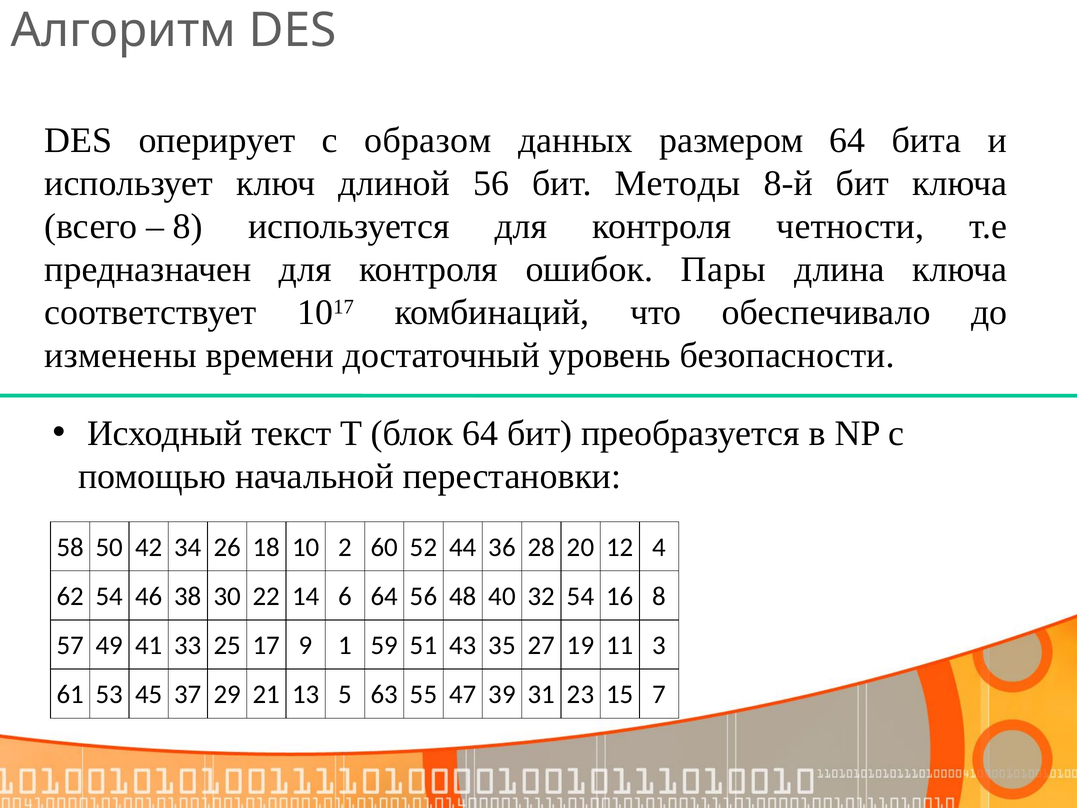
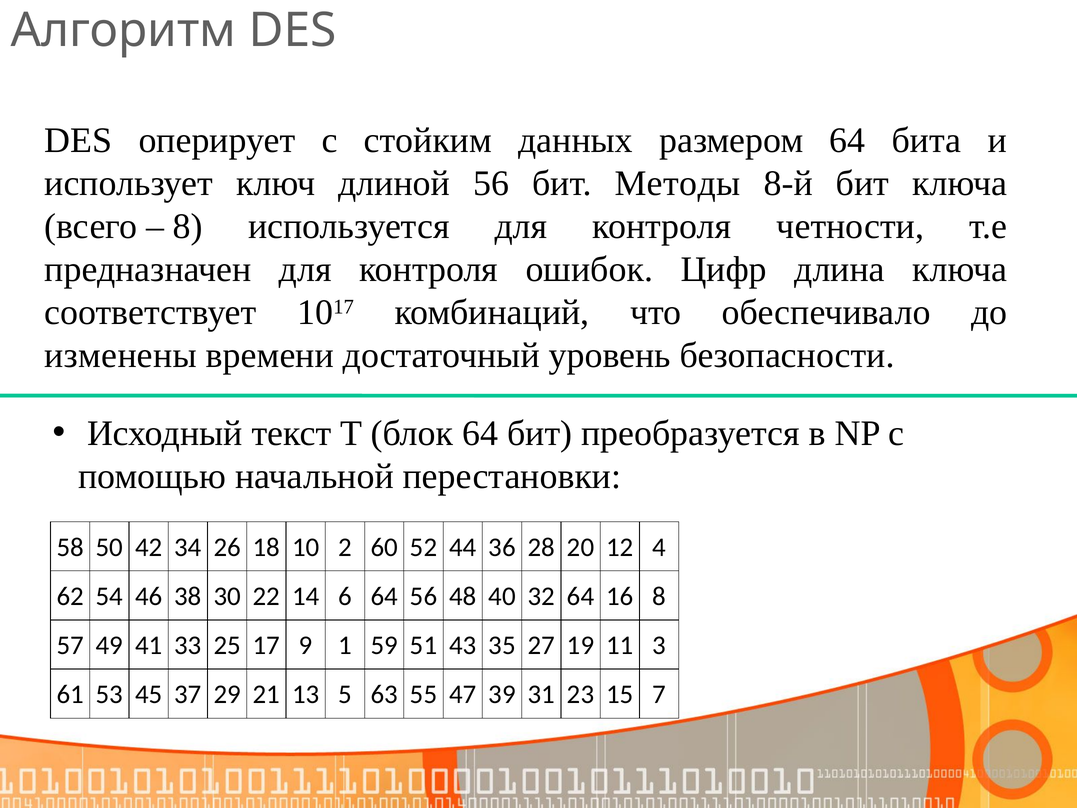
образом: образом -> стойким
Пары: Пары -> Цифр
32 54: 54 -> 64
